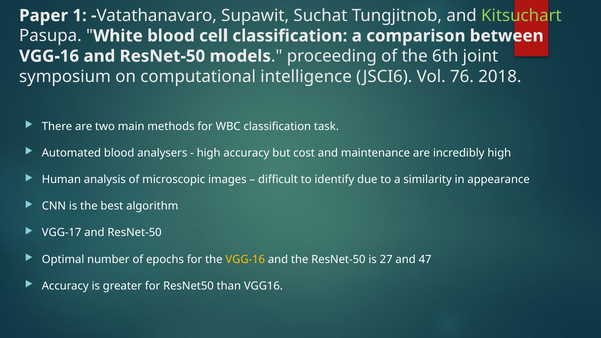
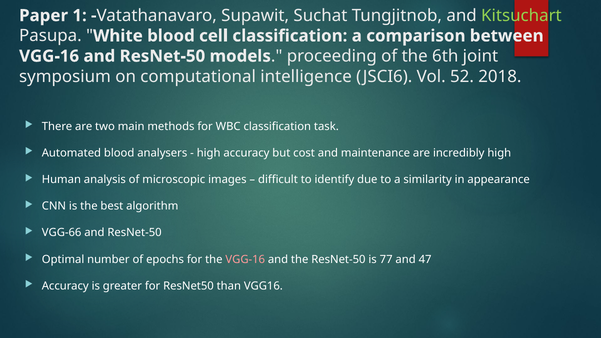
76: 76 -> 52
VGG-17: VGG-17 -> VGG-66
VGG-16 at (245, 259) colour: yellow -> pink
27: 27 -> 77
